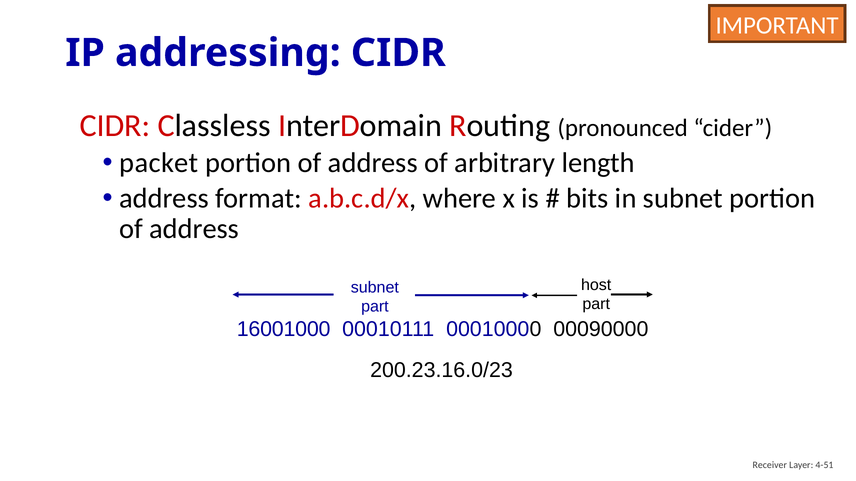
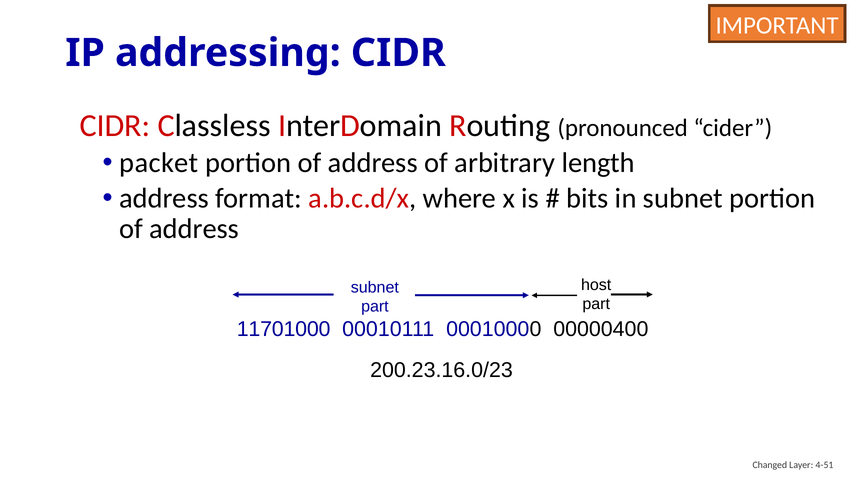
16001000: 16001000 -> 11701000
00090000: 00090000 -> 00000400
Receiver: Receiver -> Changed
